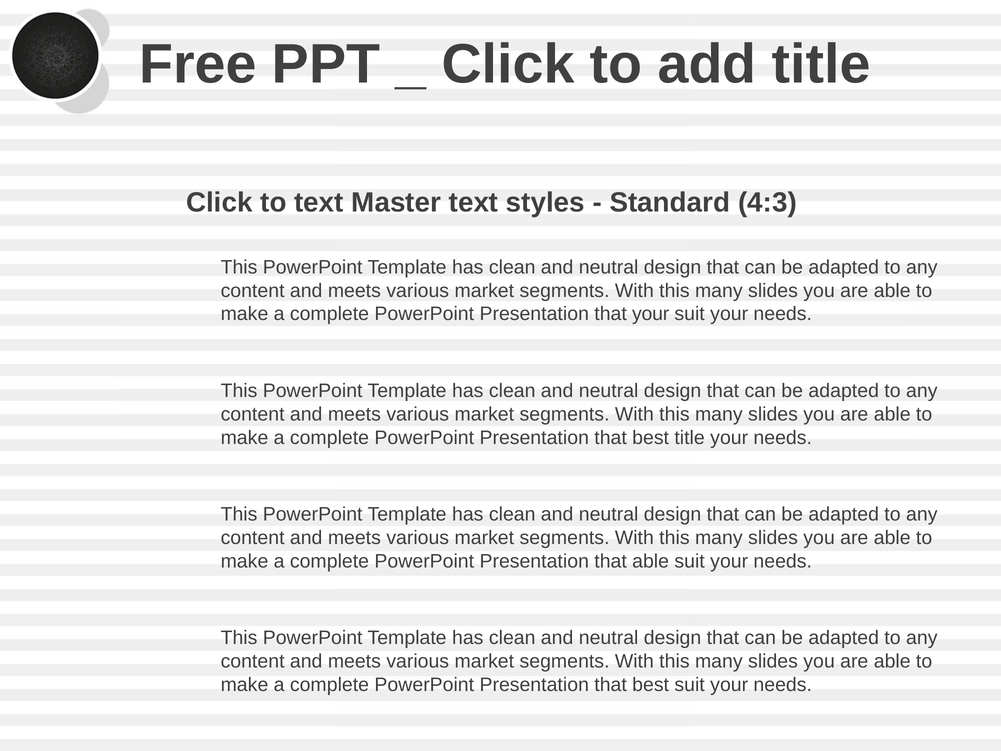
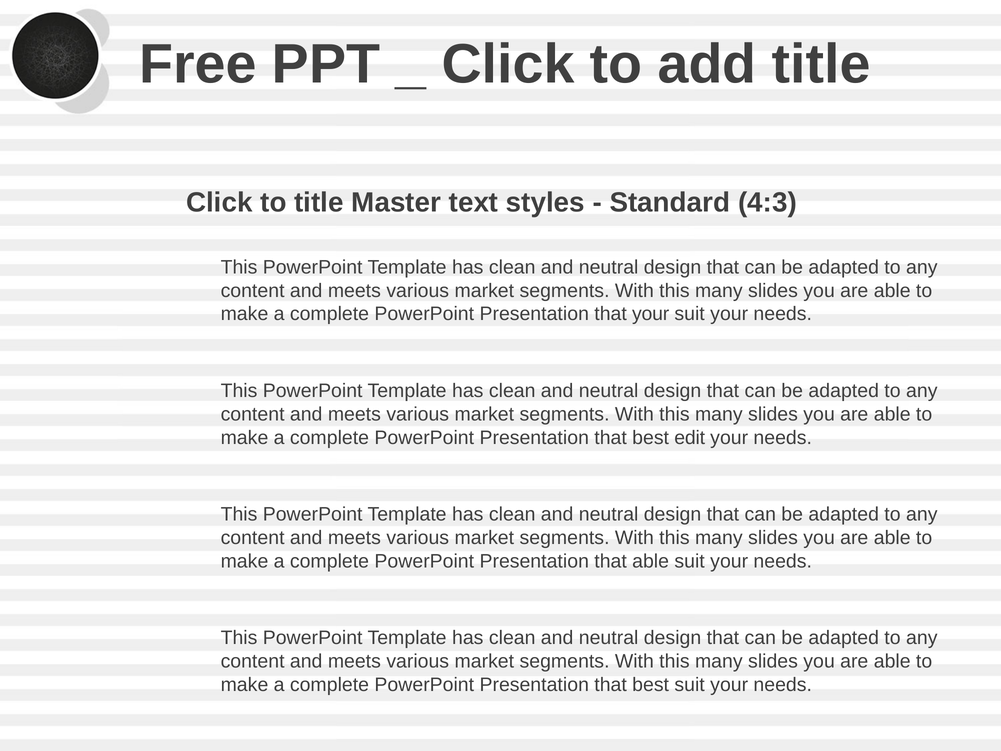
to text: text -> title
best title: title -> edit
